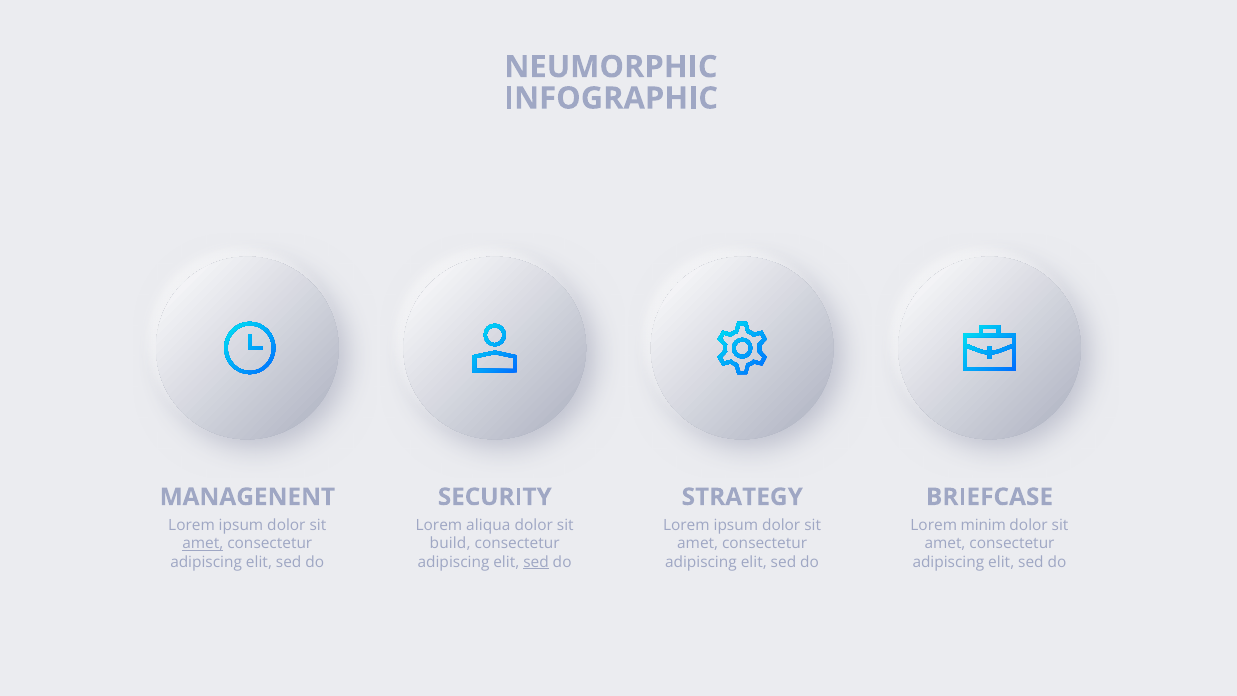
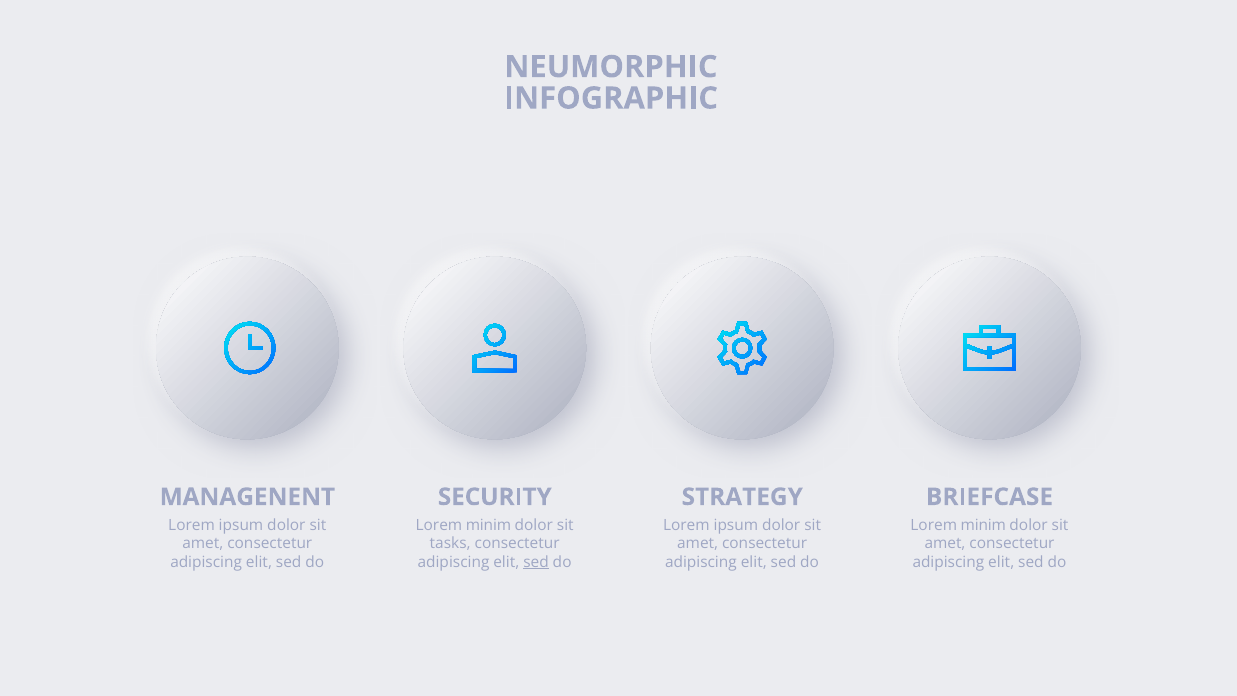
aliqua at (488, 525): aliqua -> minim
amet at (203, 544) underline: present -> none
build: build -> tasks
